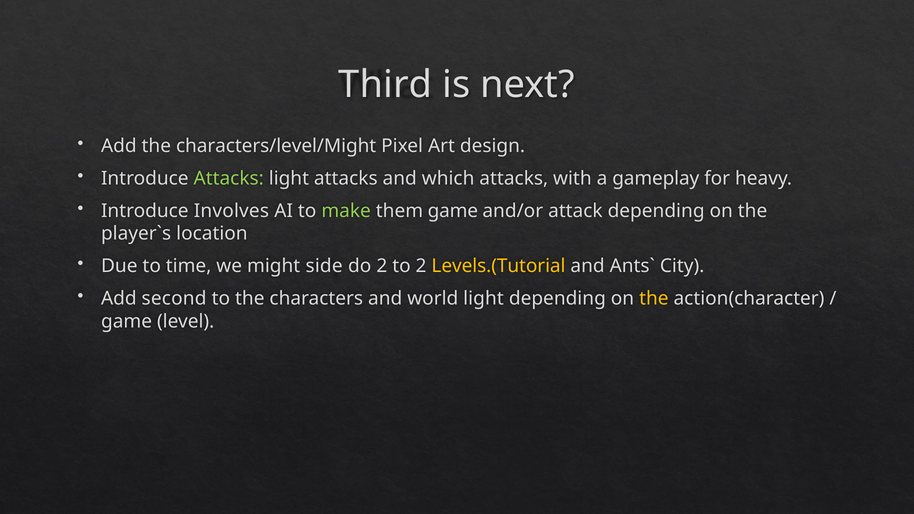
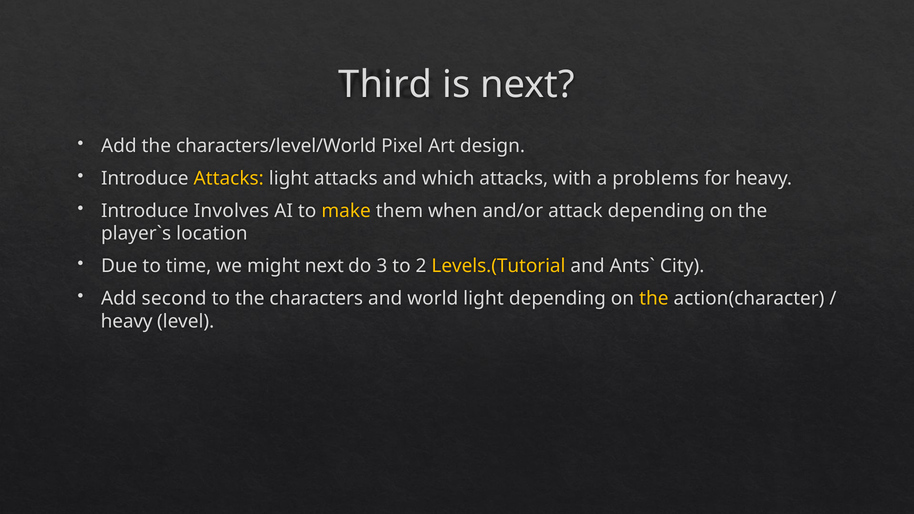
characters/level/Might: characters/level/Might -> characters/level/World
Attacks at (229, 178) colour: light green -> yellow
gameplay: gameplay -> problems
make colour: light green -> yellow
them game: game -> when
might side: side -> next
do 2: 2 -> 3
game at (127, 321): game -> heavy
